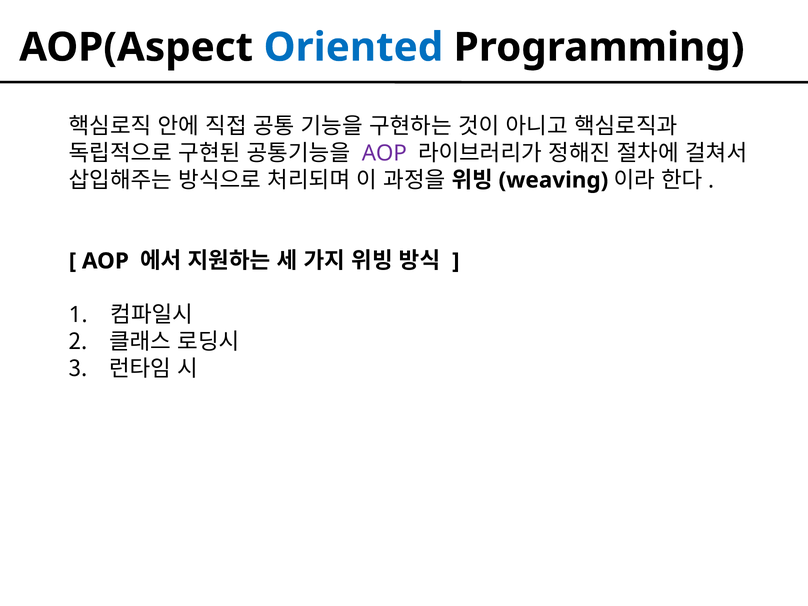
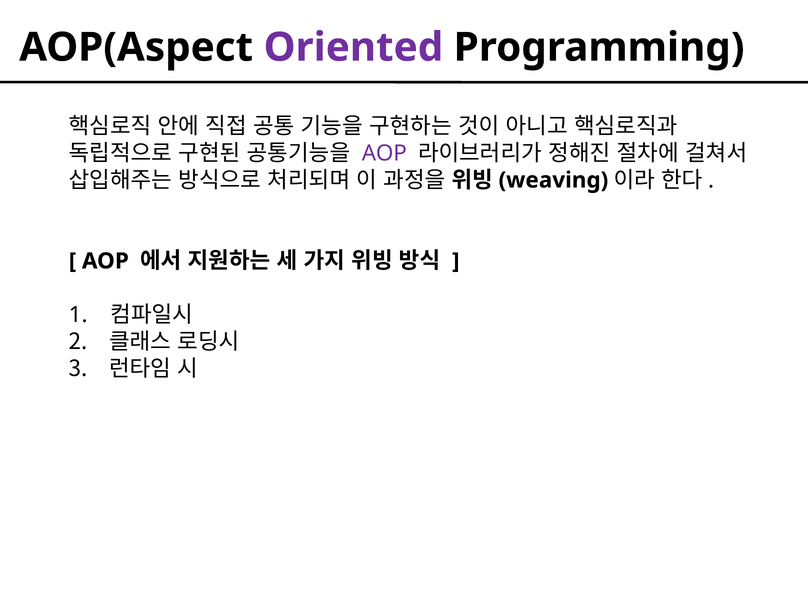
Oriented colour: blue -> purple
